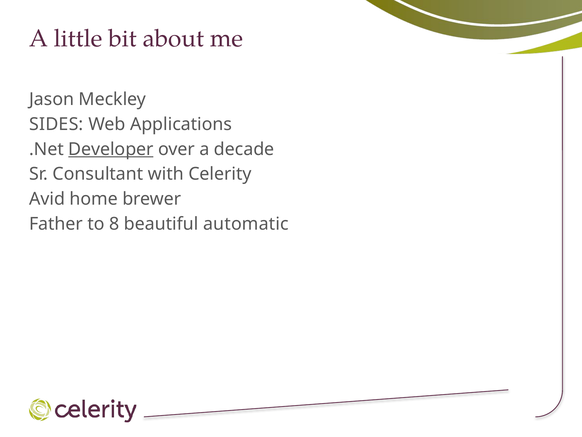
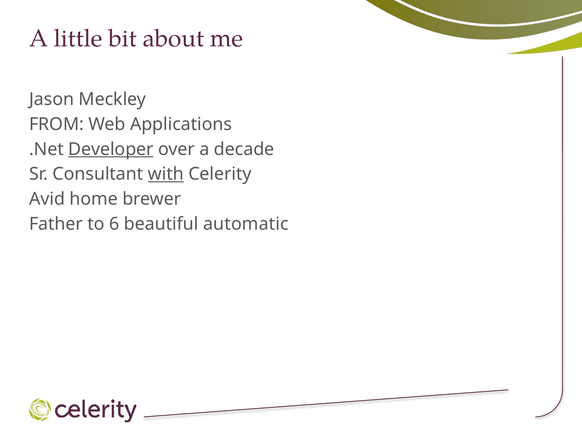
SIDES: SIDES -> FROM
with underline: none -> present
8: 8 -> 6
